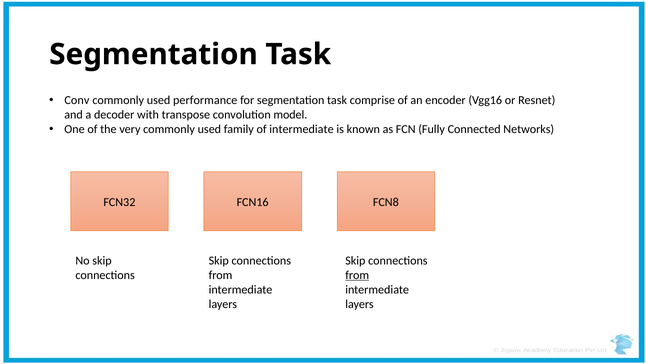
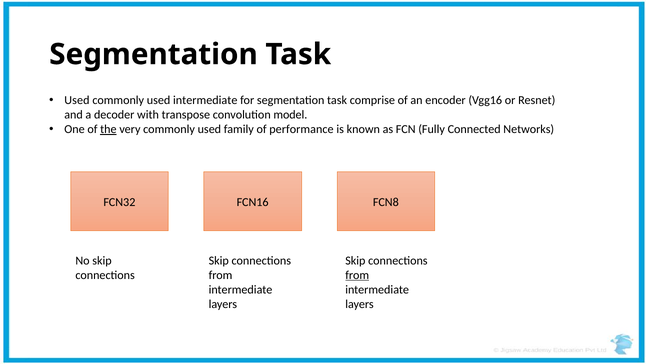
Conv at (77, 100): Conv -> Used
used performance: performance -> intermediate
the underline: none -> present
of intermediate: intermediate -> performance
